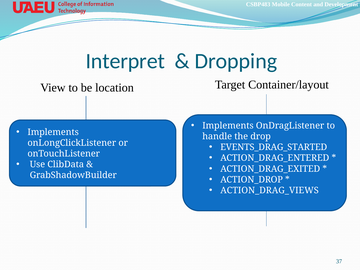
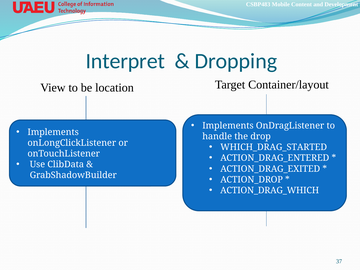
EVENTS_DRAG_STARTED: EVENTS_DRAG_STARTED -> WHICH_DRAG_STARTED
ACTION_DRAG_VIEWS: ACTION_DRAG_VIEWS -> ACTION_DRAG_WHICH
